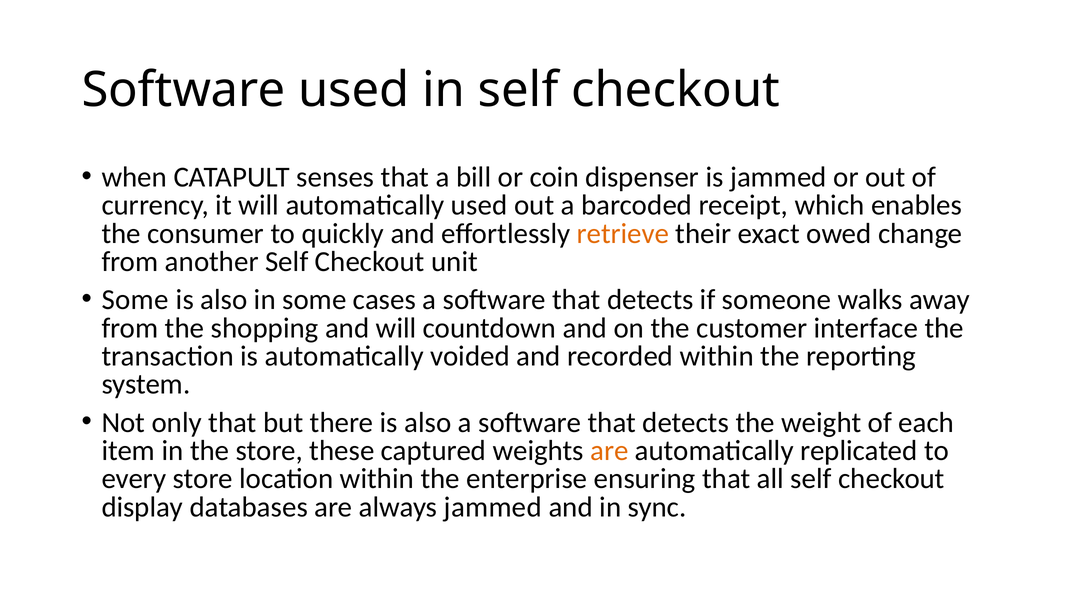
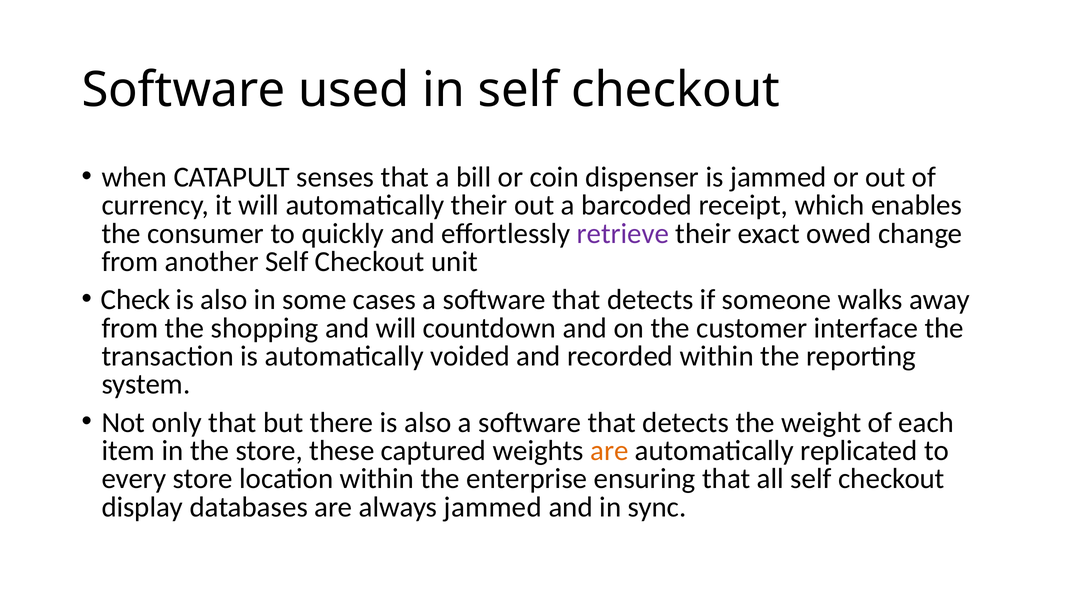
automatically used: used -> their
retrieve colour: orange -> purple
Some at (135, 300): Some -> Check
